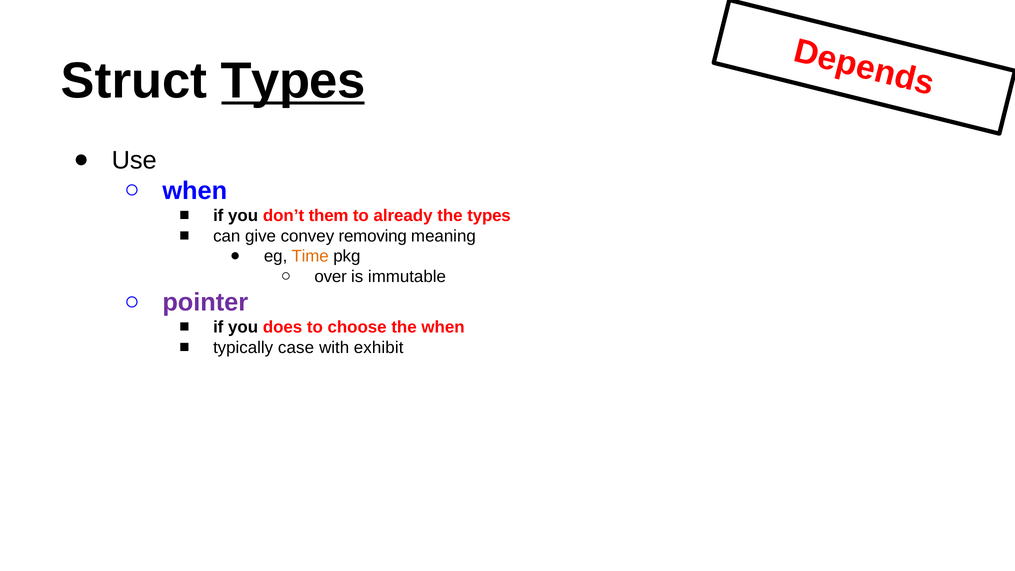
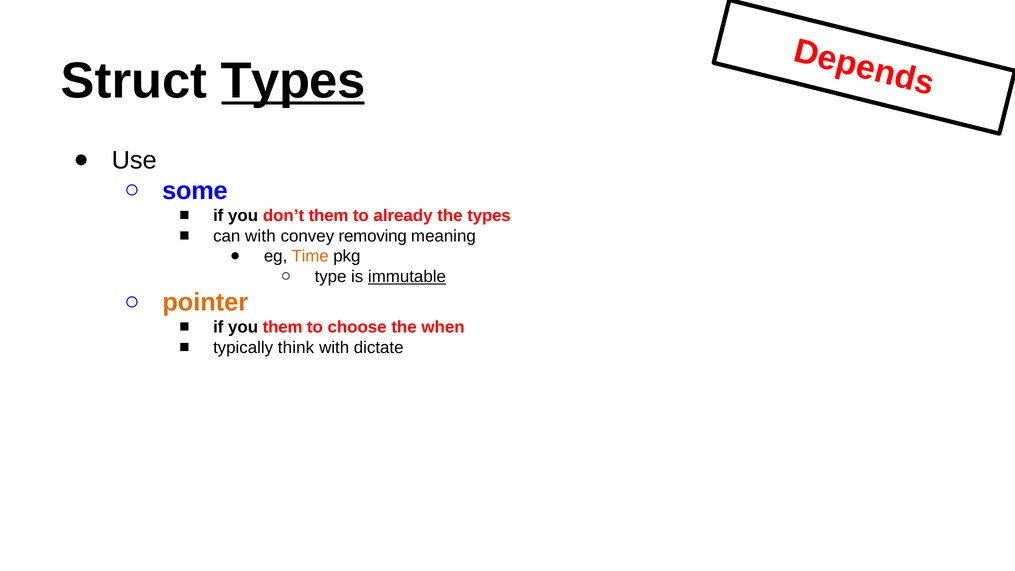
when at (195, 191): when -> some
can give: give -> with
over: over -> type
immutable underline: none -> present
pointer colour: purple -> orange
you does: does -> them
case: case -> think
exhibit: exhibit -> dictate
